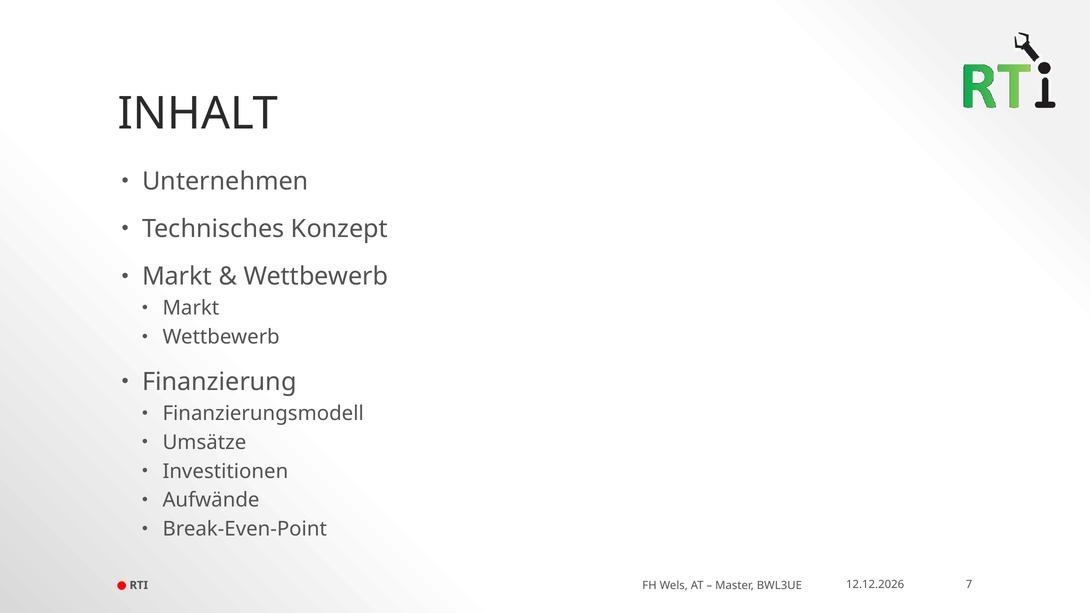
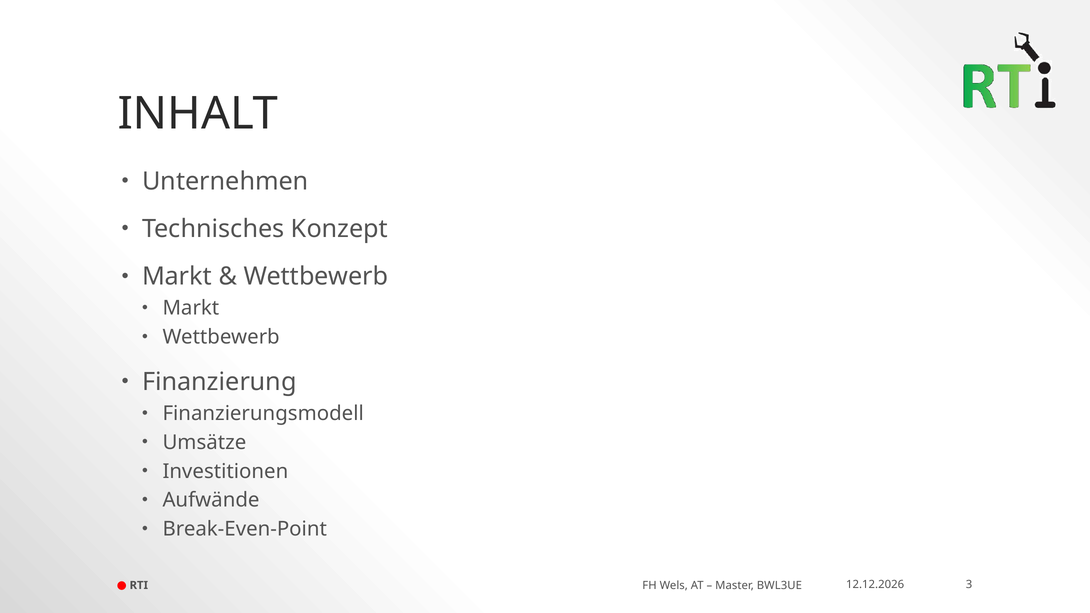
7: 7 -> 3
